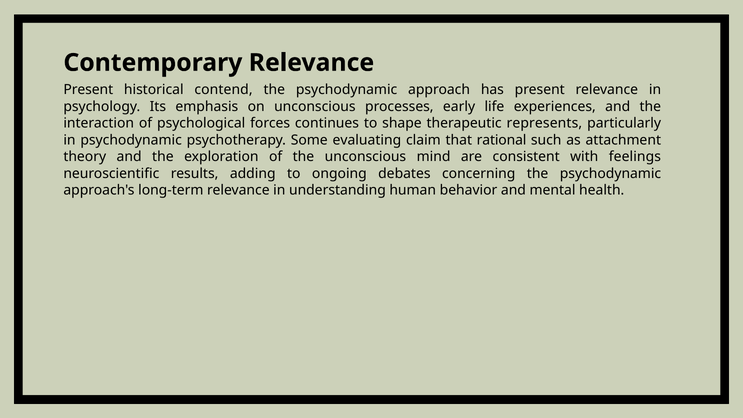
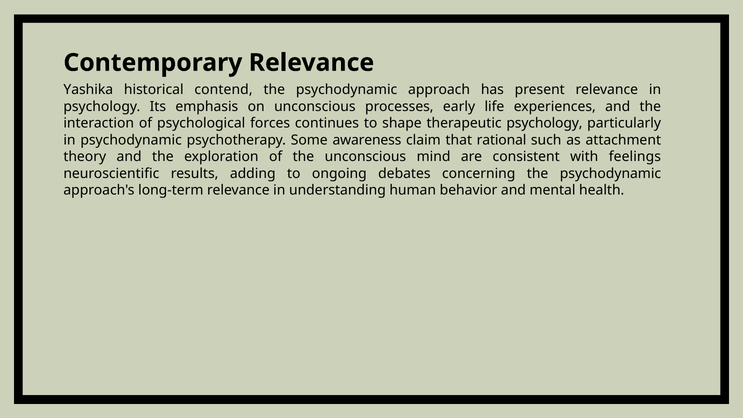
Present at (88, 90): Present -> Yashika
therapeutic represents: represents -> psychology
evaluating: evaluating -> awareness
